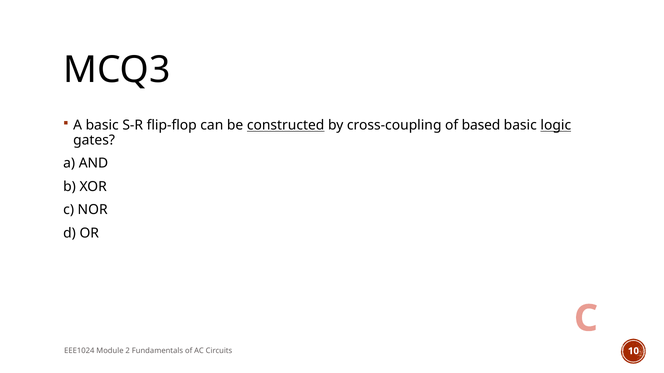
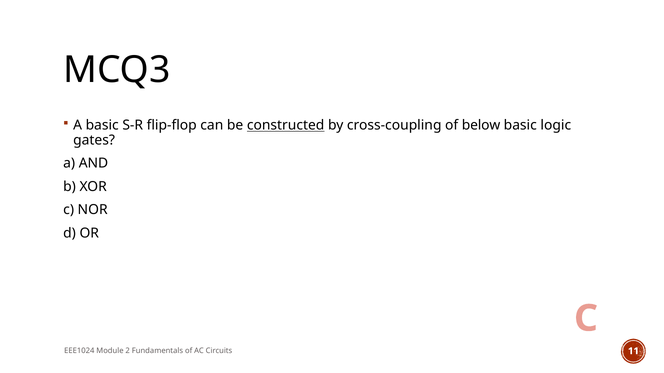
based: based -> below
logic underline: present -> none
10: 10 -> 11
